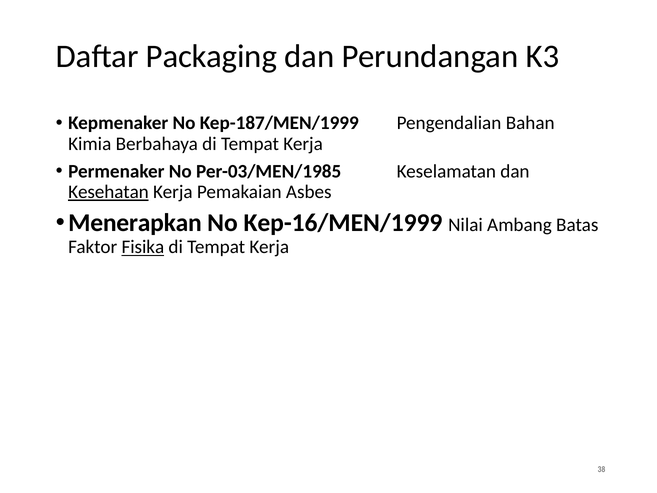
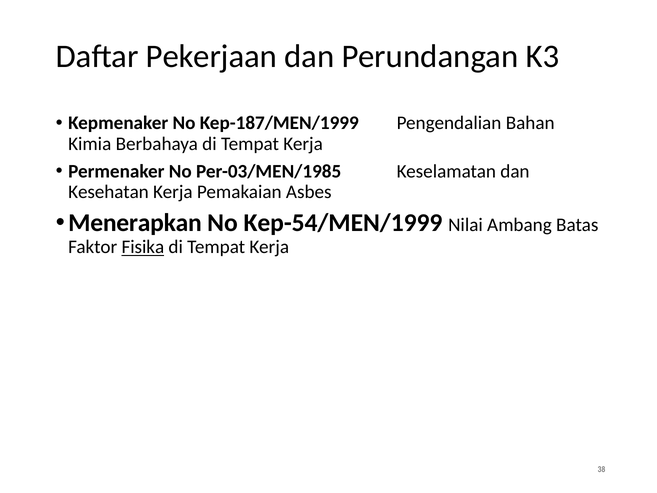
Packaging: Packaging -> Pekerjaan
Kesehatan underline: present -> none
Kep-16/MEN/1999: Kep-16/MEN/1999 -> Kep-54/MEN/1999
